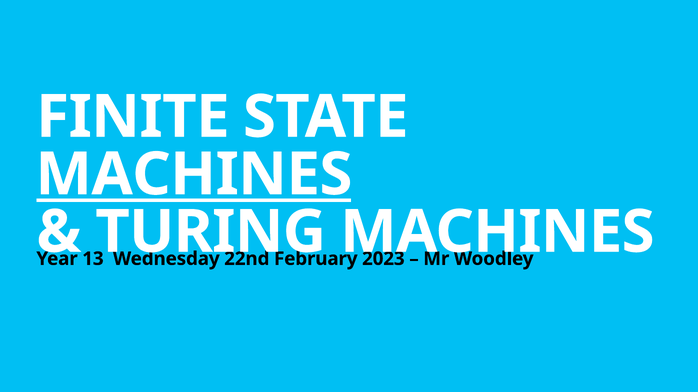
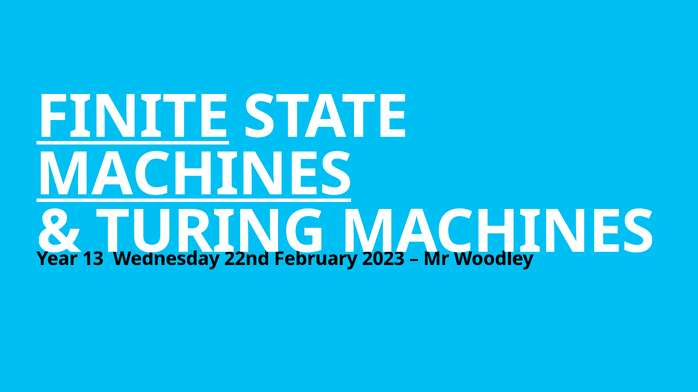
FINITE underline: none -> present
